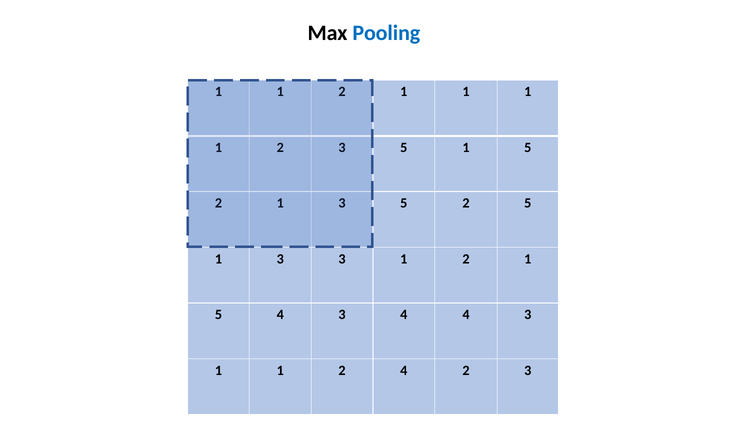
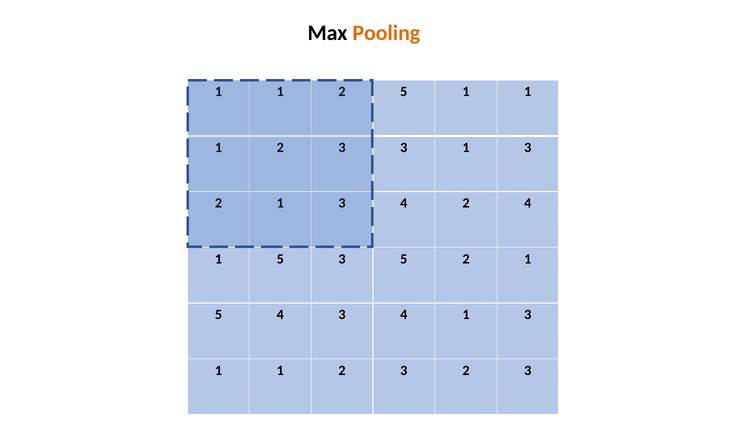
Pooling colour: blue -> orange
1 at (404, 92): 1 -> 5
5 at (404, 147): 5 -> 3
5 at (528, 147): 5 -> 3
5 at (404, 203): 5 -> 4
2 5: 5 -> 4
3 at (280, 259): 3 -> 5
1 at (404, 259): 1 -> 5
3 4 4: 4 -> 1
4 at (404, 370): 4 -> 3
